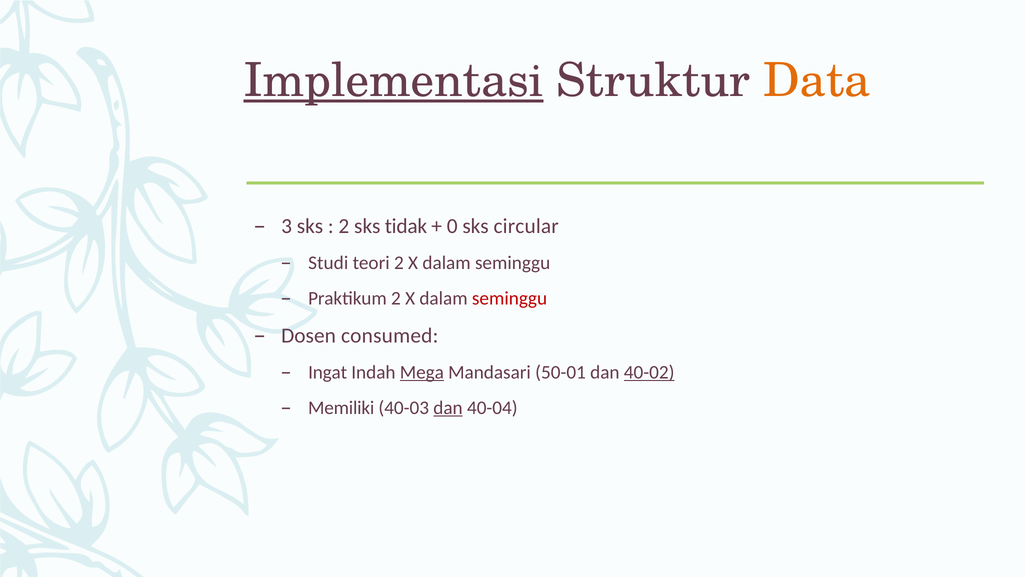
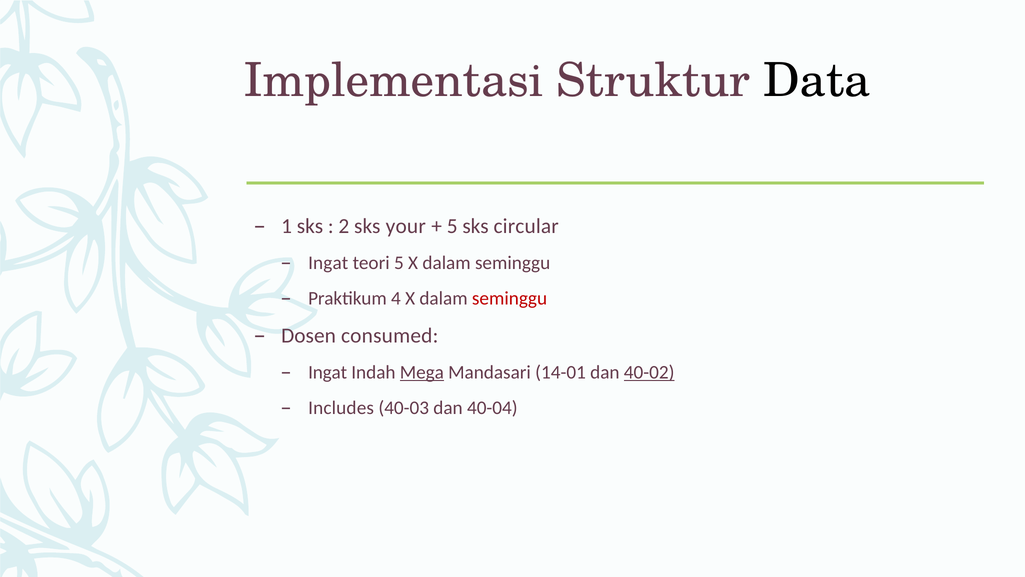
Implementasi underline: present -> none
Data colour: orange -> black
3: 3 -> 1
tidak: tidak -> your
0 at (452, 226): 0 -> 5
Studi at (328, 263): Studi -> Ingat
teori 2: 2 -> 5
Praktikum 2: 2 -> 4
50-01: 50-01 -> 14-01
Memiliki: Memiliki -> Includes
dan at (448, 407) underline: present -> none
